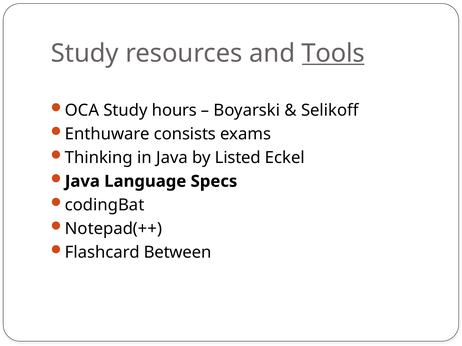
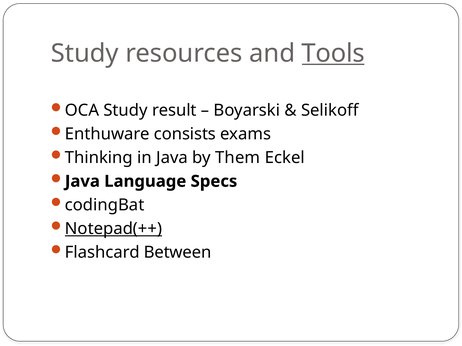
hours: hours -> result
Listed: Listed -> Them
Notepad(++ underline: none -> present
